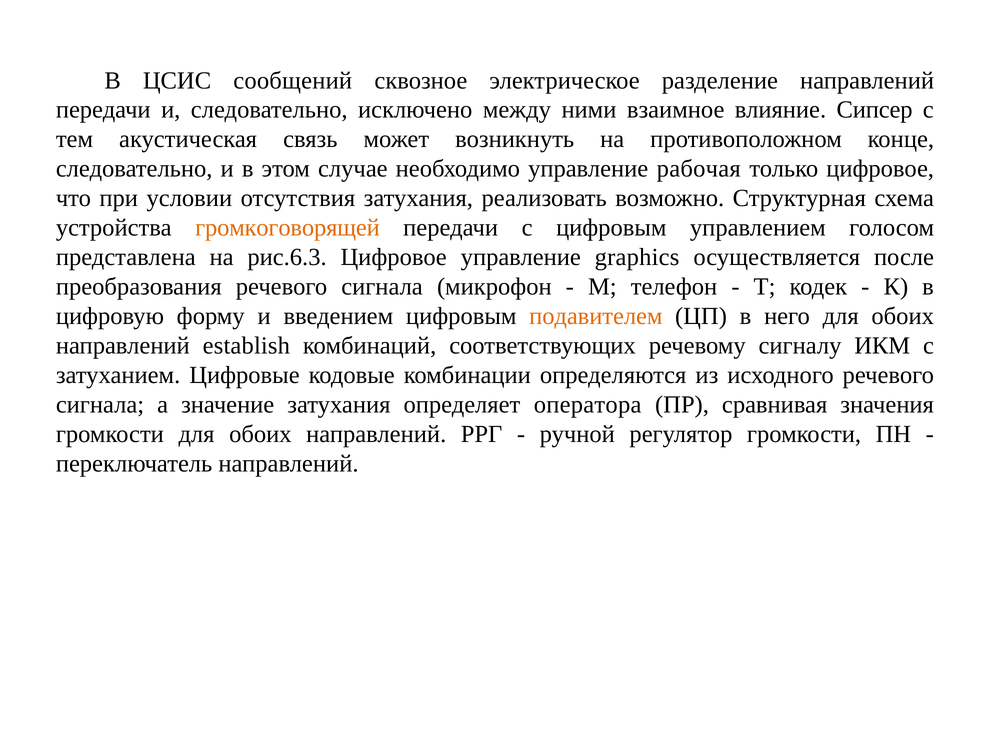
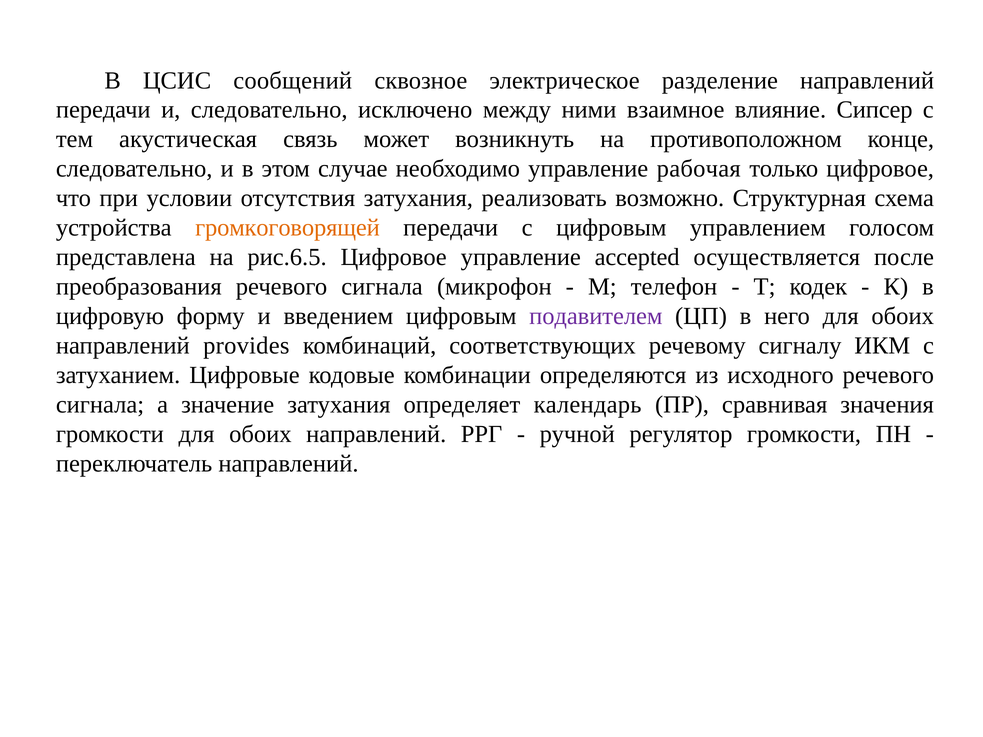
рис.6.3: рис.6.3 -> рис.6.5
graphics: graphics -> accepted
подавителем colour: orange -> purple
establish: establish -> provides
оператора: оператора -> календарь
